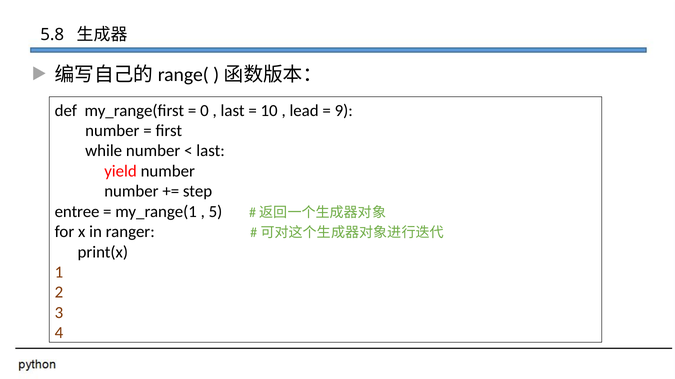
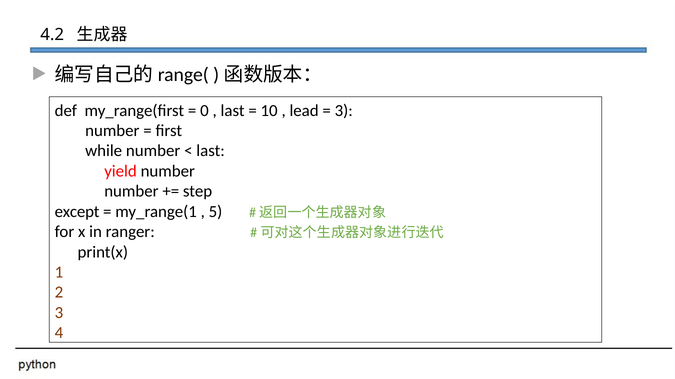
5.8: 5.8 -> 4.2
9 at (344, 111): 9 -> 3
entree: entree -> except
